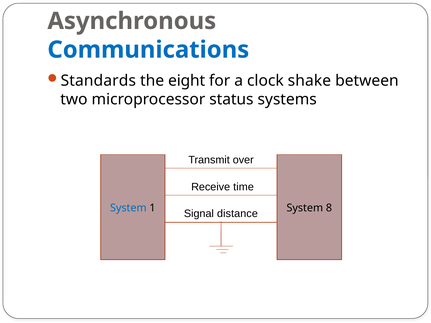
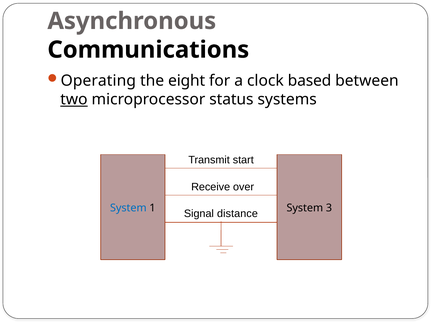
Communications colour: blue -> black
Standards: Standards -> Operating
shake: shake -> based
two underline: none -> present
over: over -> start
time: time -> over
8: 8 -> 3
